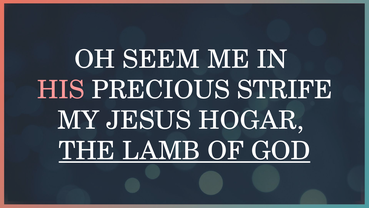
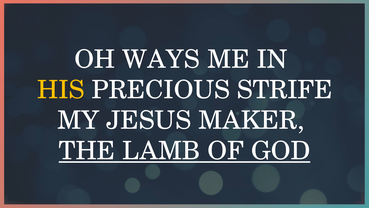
SEEM: SEEM -> WAYS
HIS colour: pink -> yellow
HOGAR: HOGAR -> MAKER
